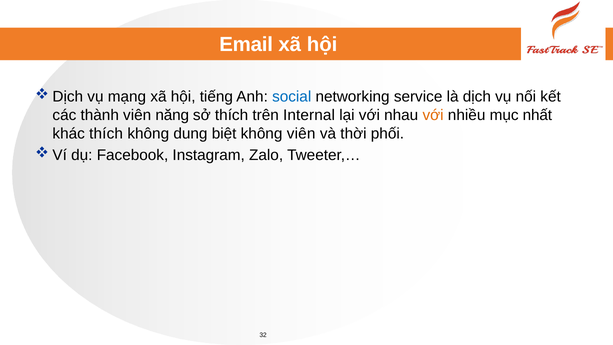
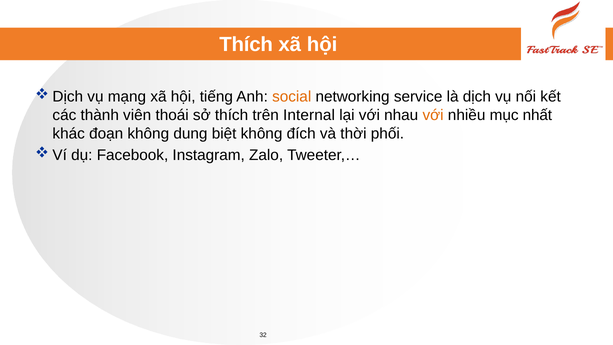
Email at (246, 44): Email -> Thích
social colour: blue -> orange
năng: năng -> thoái
khác thích: thích -> đoạn
không viên: viên -> đích
